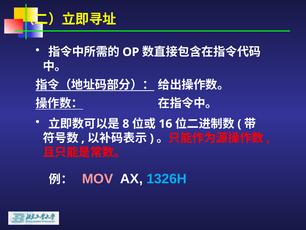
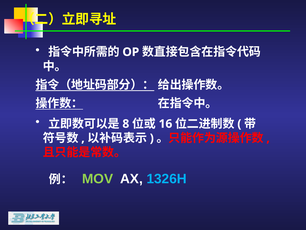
MOV colour: pink -> light green
